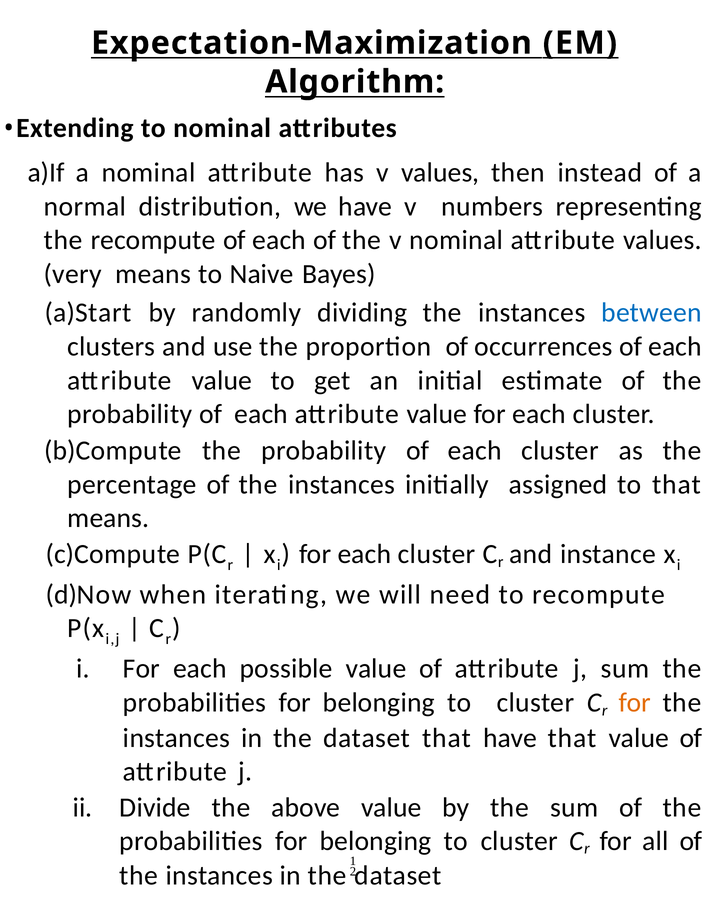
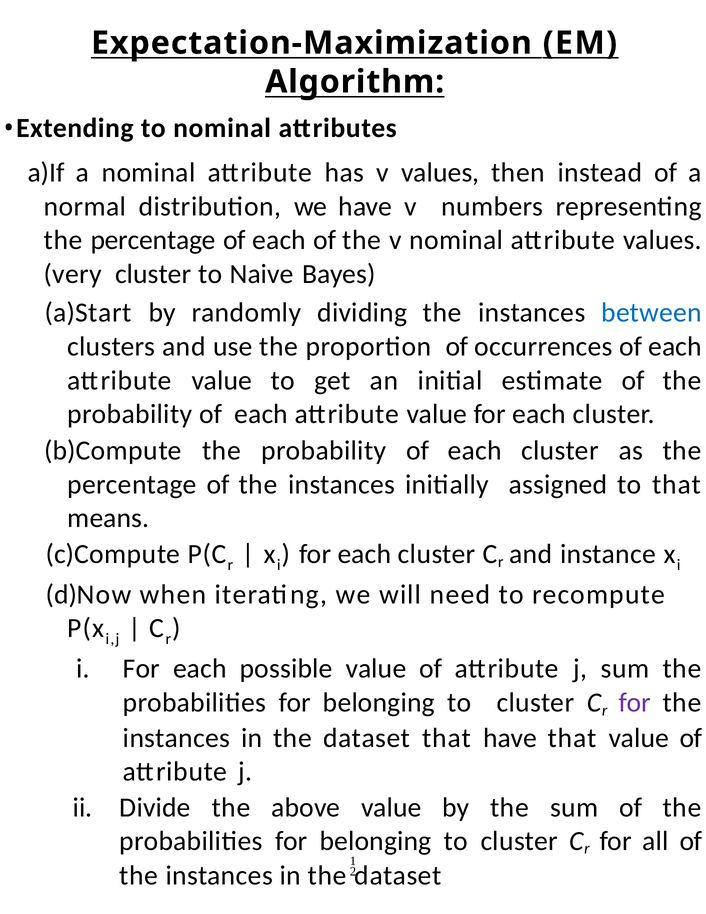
recompute at (153, 240): recompute -> percentage
very means: means -> cluster
for at (635, 702) colour: orange -> purple
